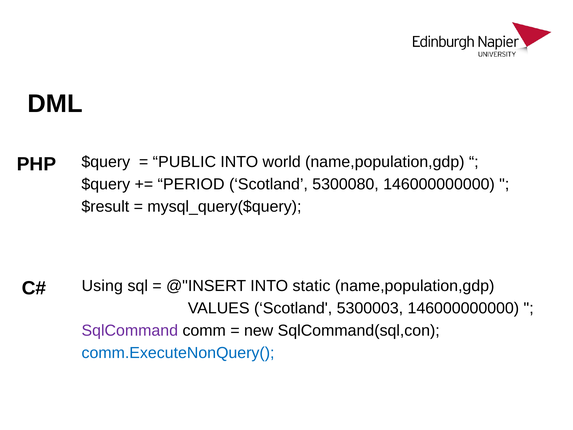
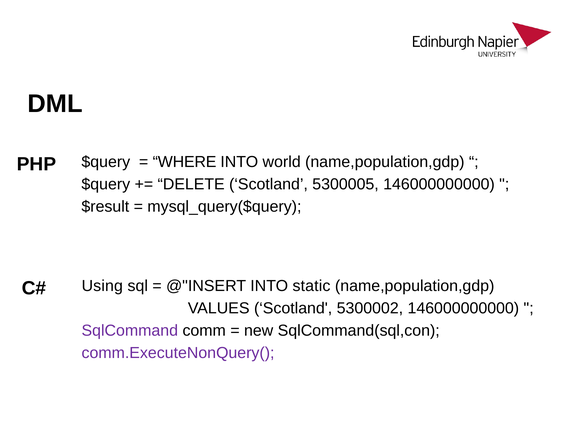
PUBLIC: PUBLIC -> WHERE
PERIOD: PERIOD -> DELETE
5300080: 5300080 -> 5300005
5300003: 5300003 -> 5300002
comm.ExecuteNonQuery( colour: blue -> purple
